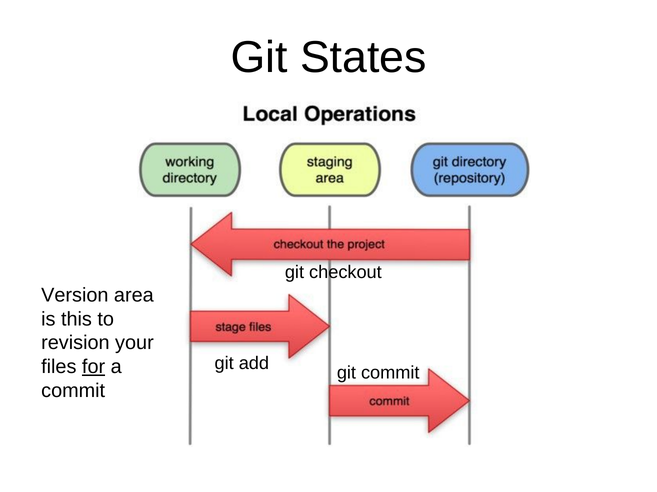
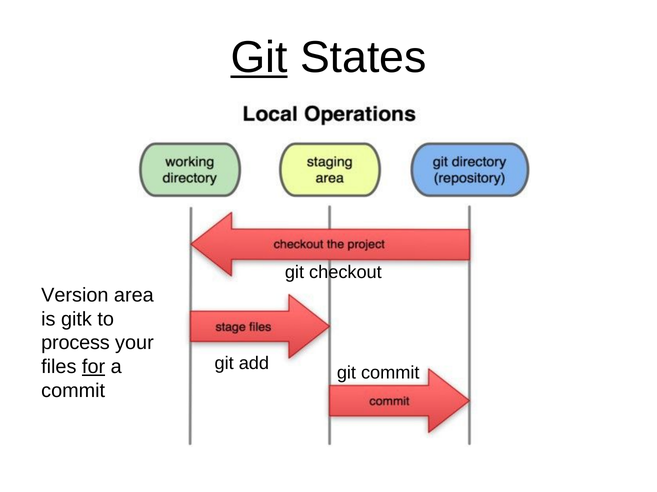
Git at (259, 57) underline: none -> present
this: this -> gitk
revision: revision -> process
